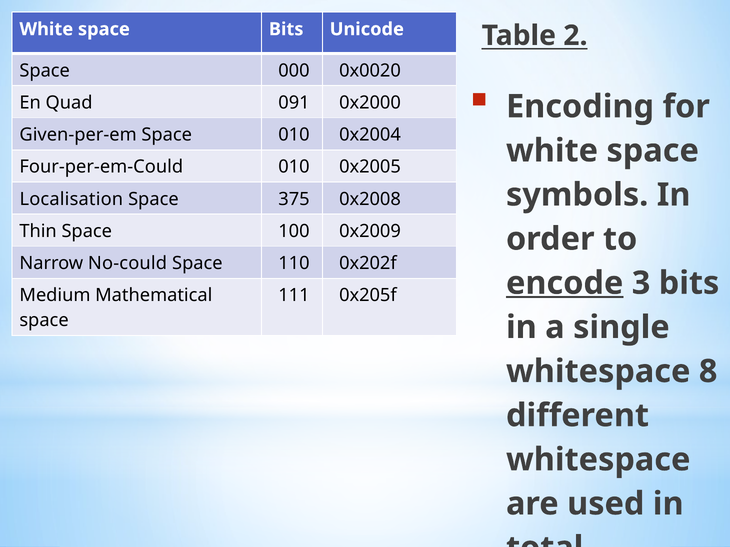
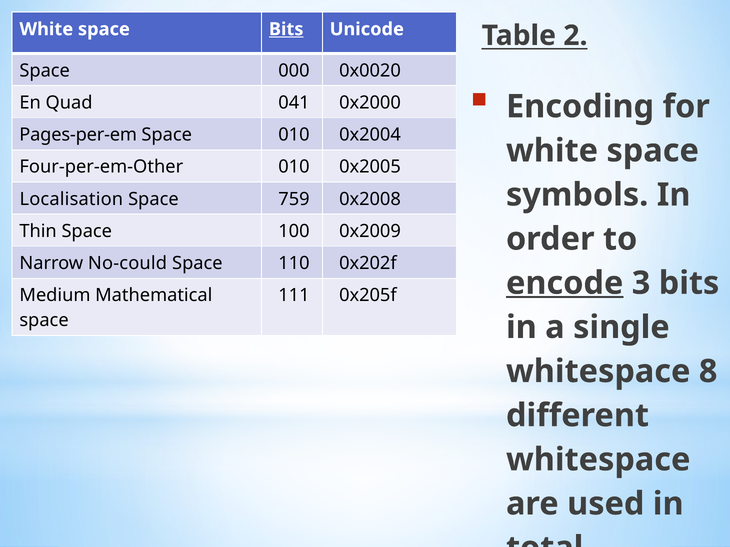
Bits at (286, 29) underline: none -> present
091: 091 -> 041
Given-per-em: Given-per-em -> Pages-per-em
Four-per-em-Could: Four-per-em-Could -> Four-per-em-Other
375: 375 -> 759
